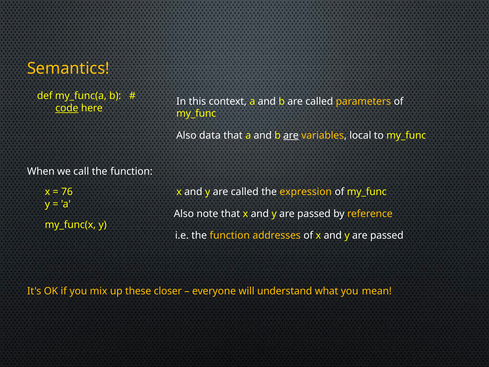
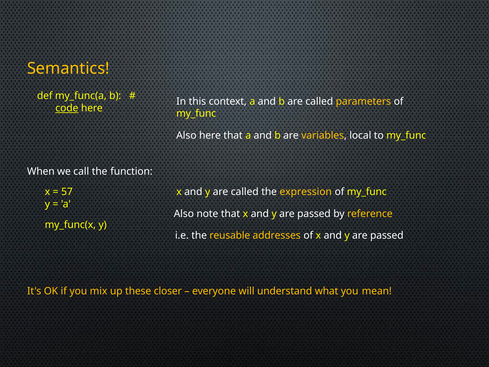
Also data: data -> here
are at (291, 135) underline: present -> none
76: 76 -> 57
i.e the function: function -> reusable
